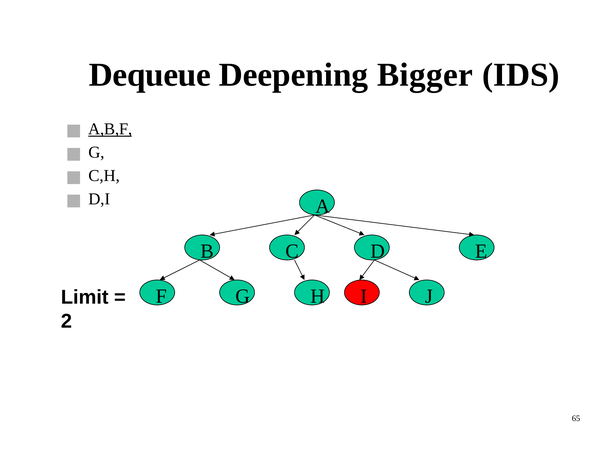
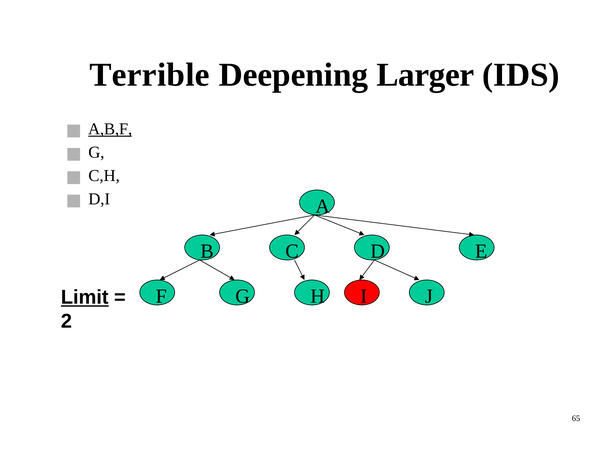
Dequeue: Dequeue -> Terrible
Bigger: Bigger -> Larger
Limit underline: none -> present
